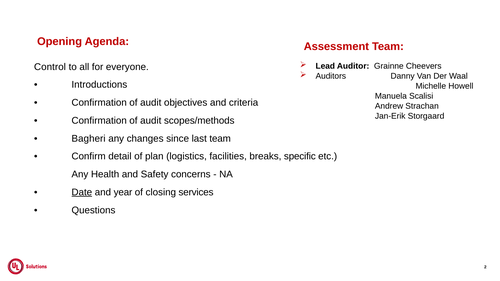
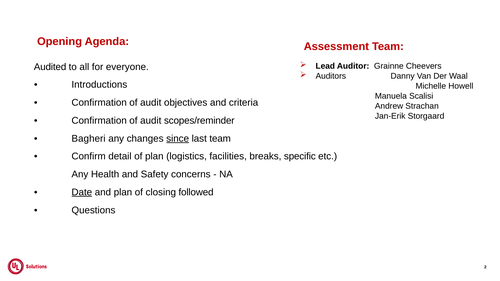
Control: Control -> Audited
scopes/methods: scopes/methods -> scopes/reminder
since underline: none -> present
and year: year -> plan
services: services -> followed
